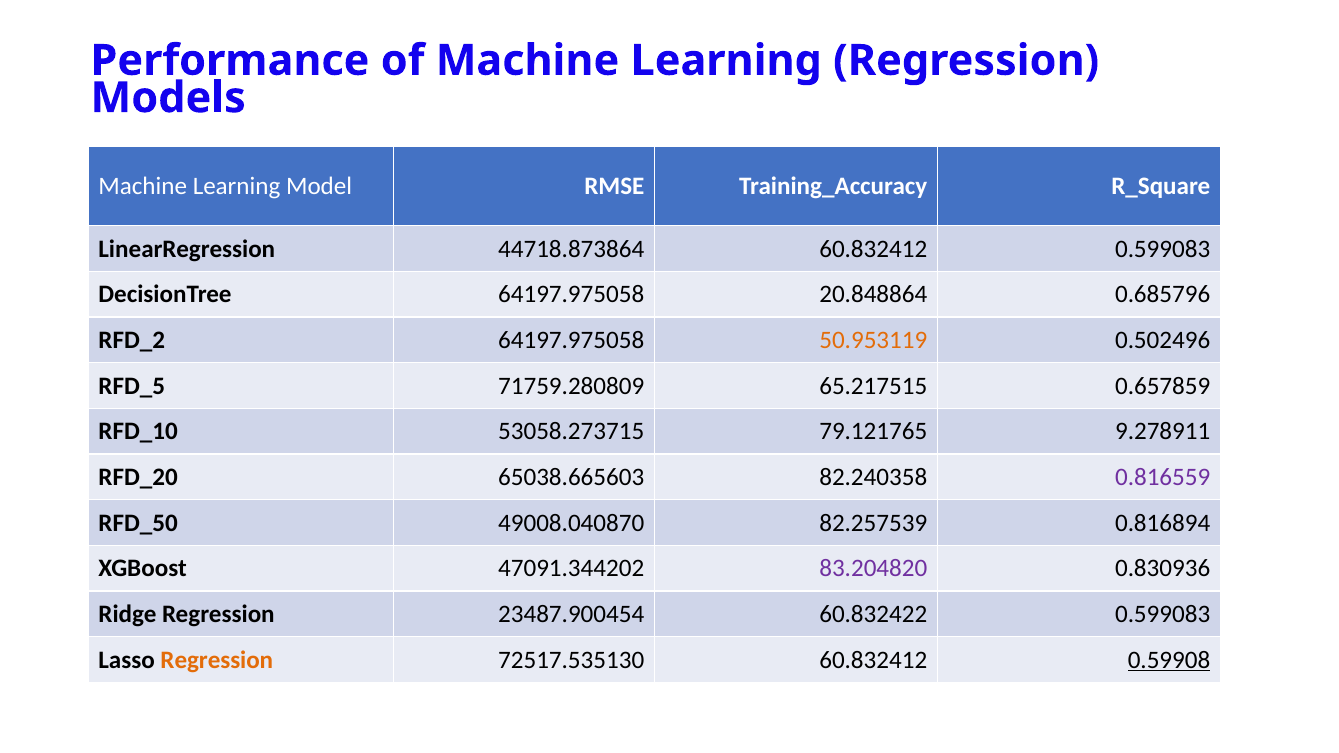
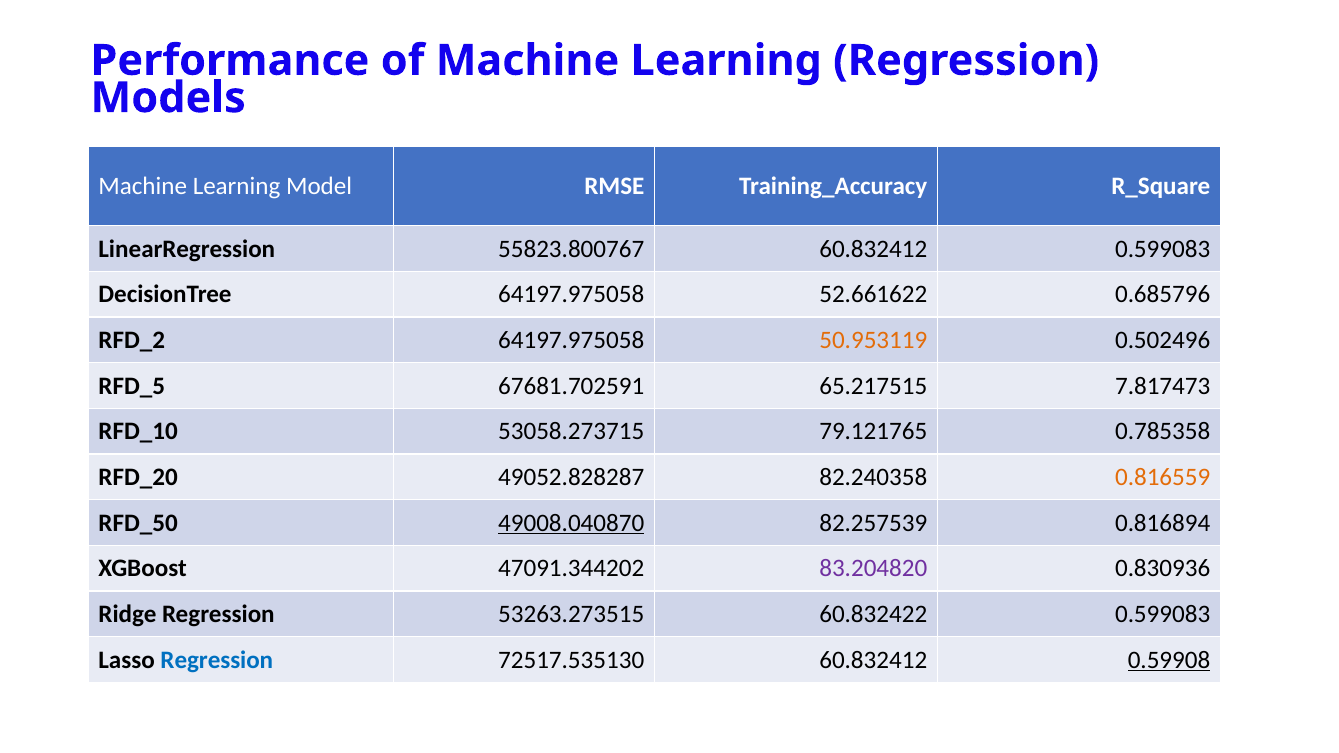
44718.873864: 44718.873864 -> 55823.800767
20.848864: 20.848864 -> 52.661622
71759.280809: 71759.280809 -> 67681.702591
0.657859: 0.657859 -> 7.817473
9.278911: 9.278911 -> 0.785358
65038.665603: 65038.665603 -> 49052.828287
0.816559 colour: purple -> orange
49008.040870 underline: none -> present
23487.900454: 23487.900454 -> 53263.273515
Regression at (217, 660) colour: orange -> blue
